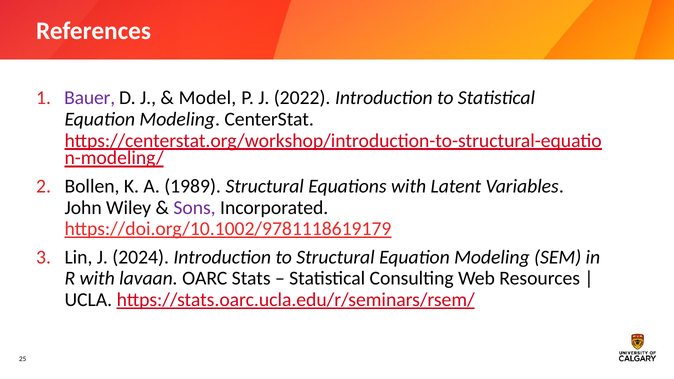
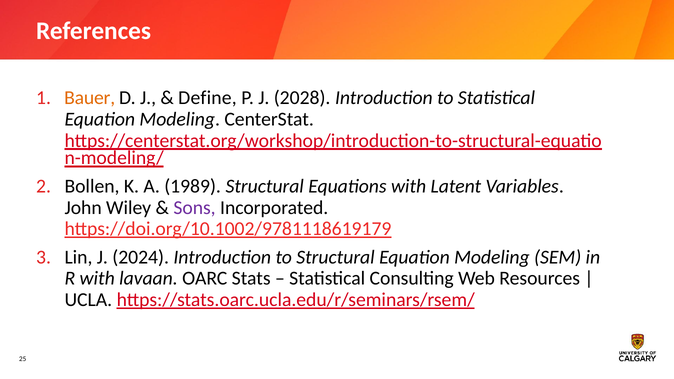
Bauer colour: purple -> orange
Model: Model -> Define
2022: 2022 -> 2028
